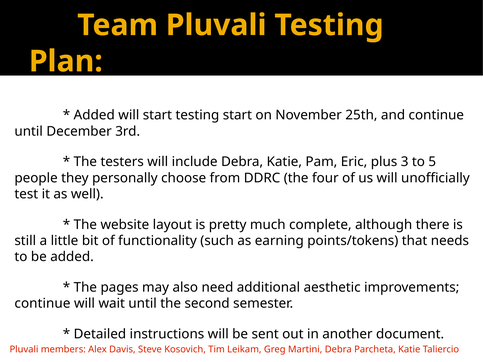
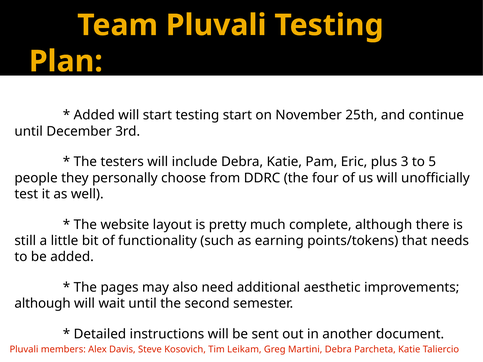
continue at (42, 304): continue -> although
